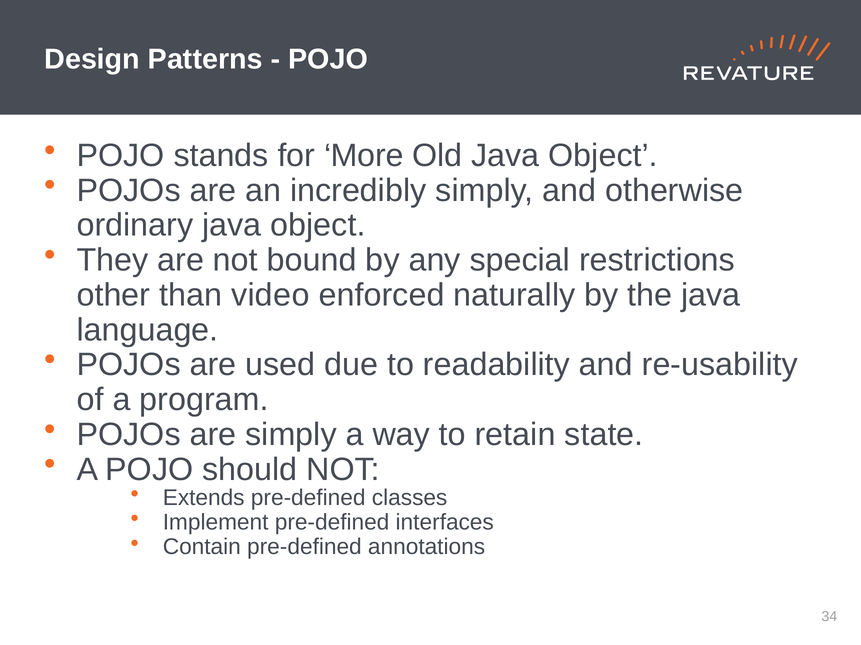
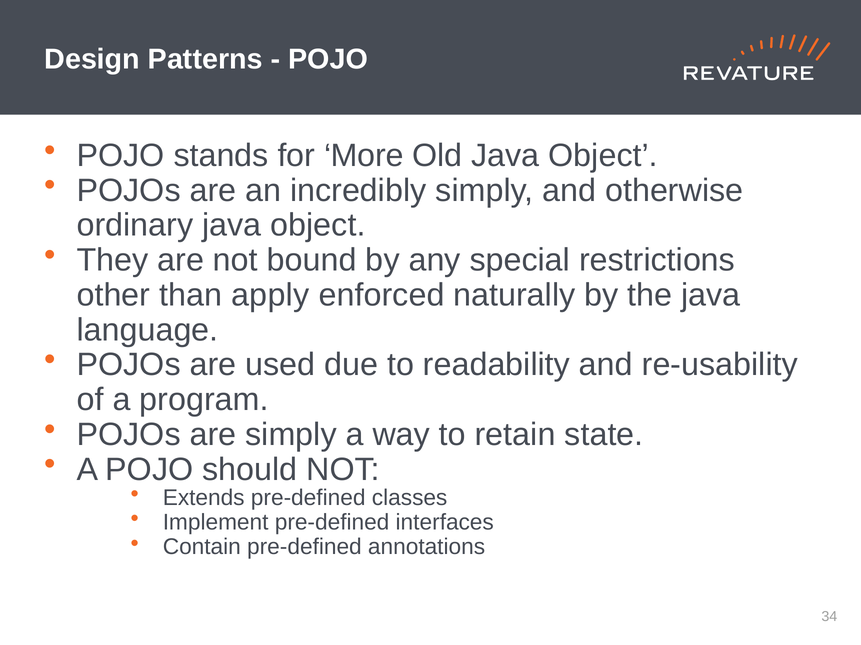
video: video -> apply
